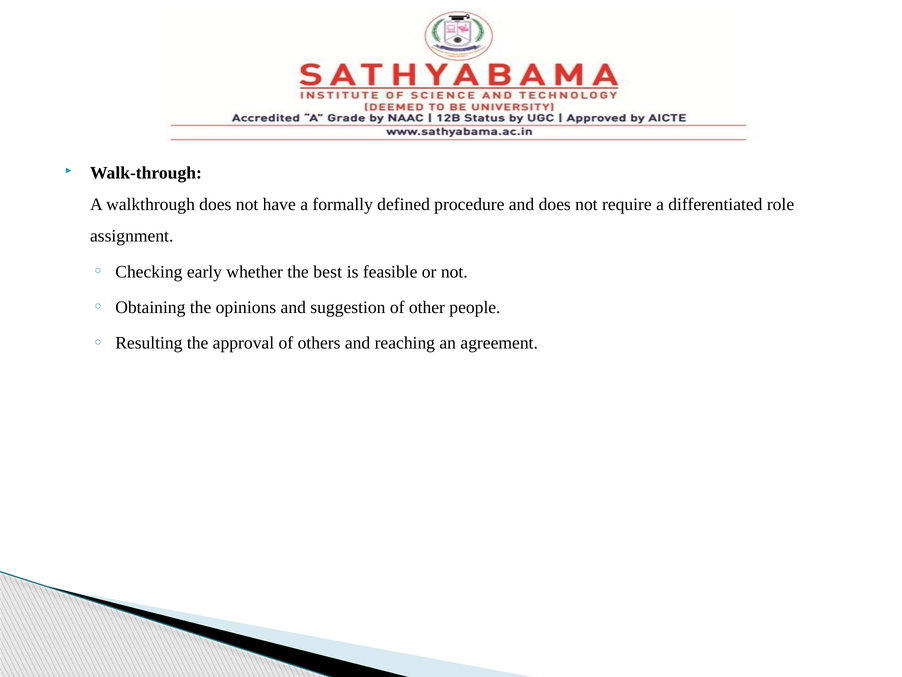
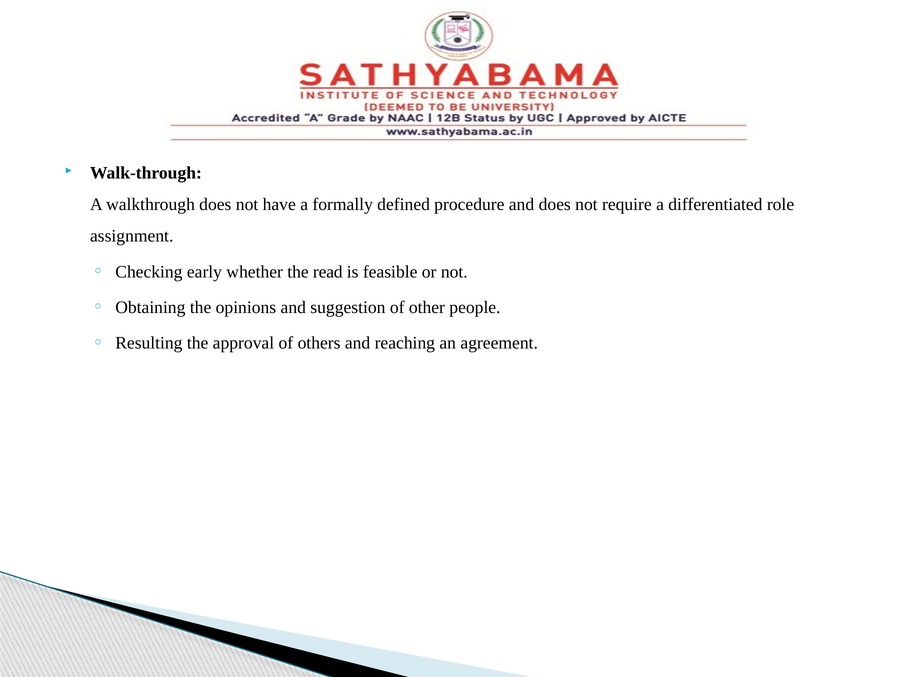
best: best -> read
